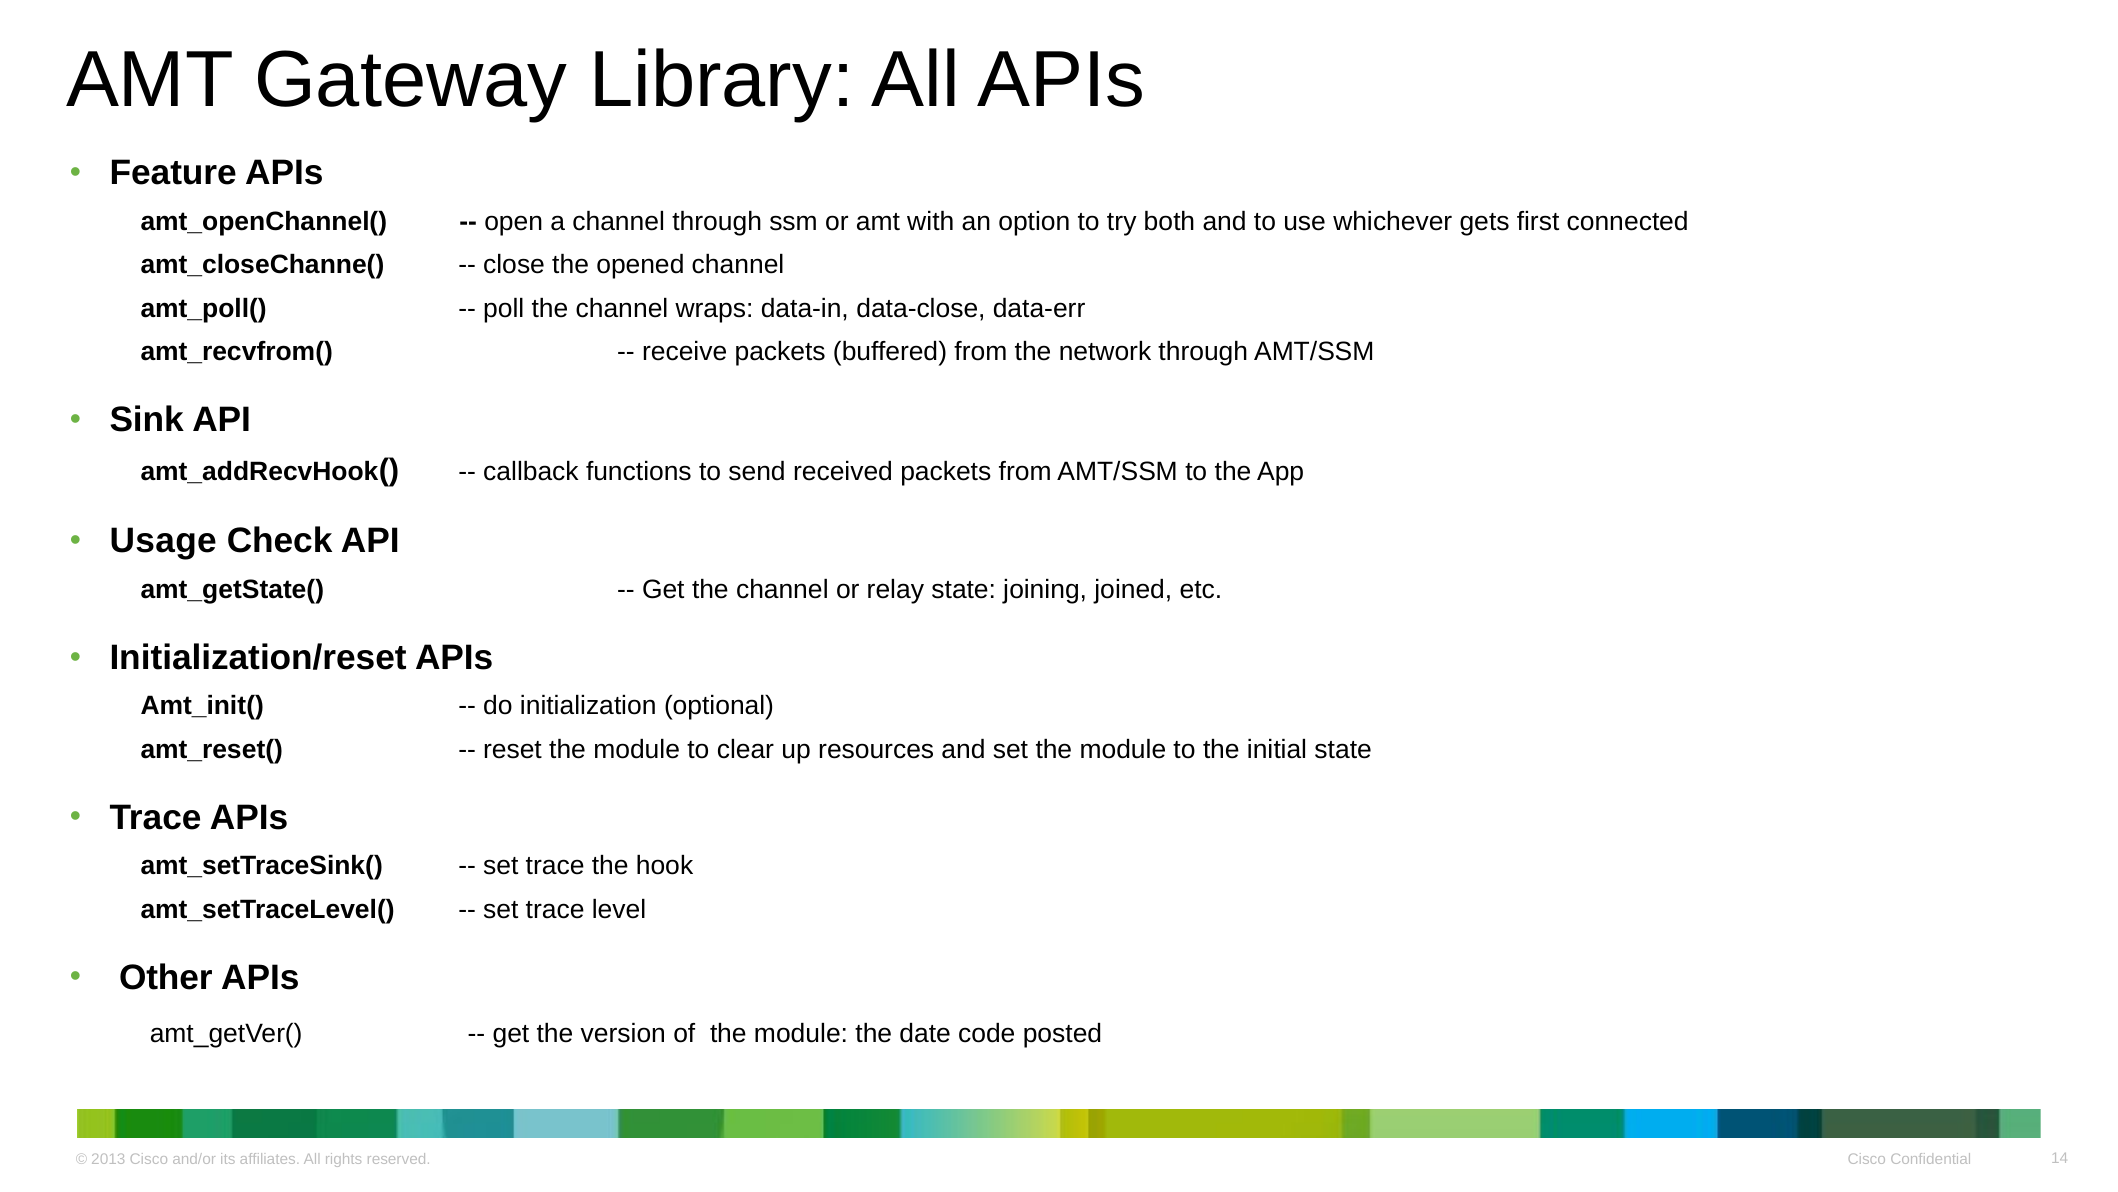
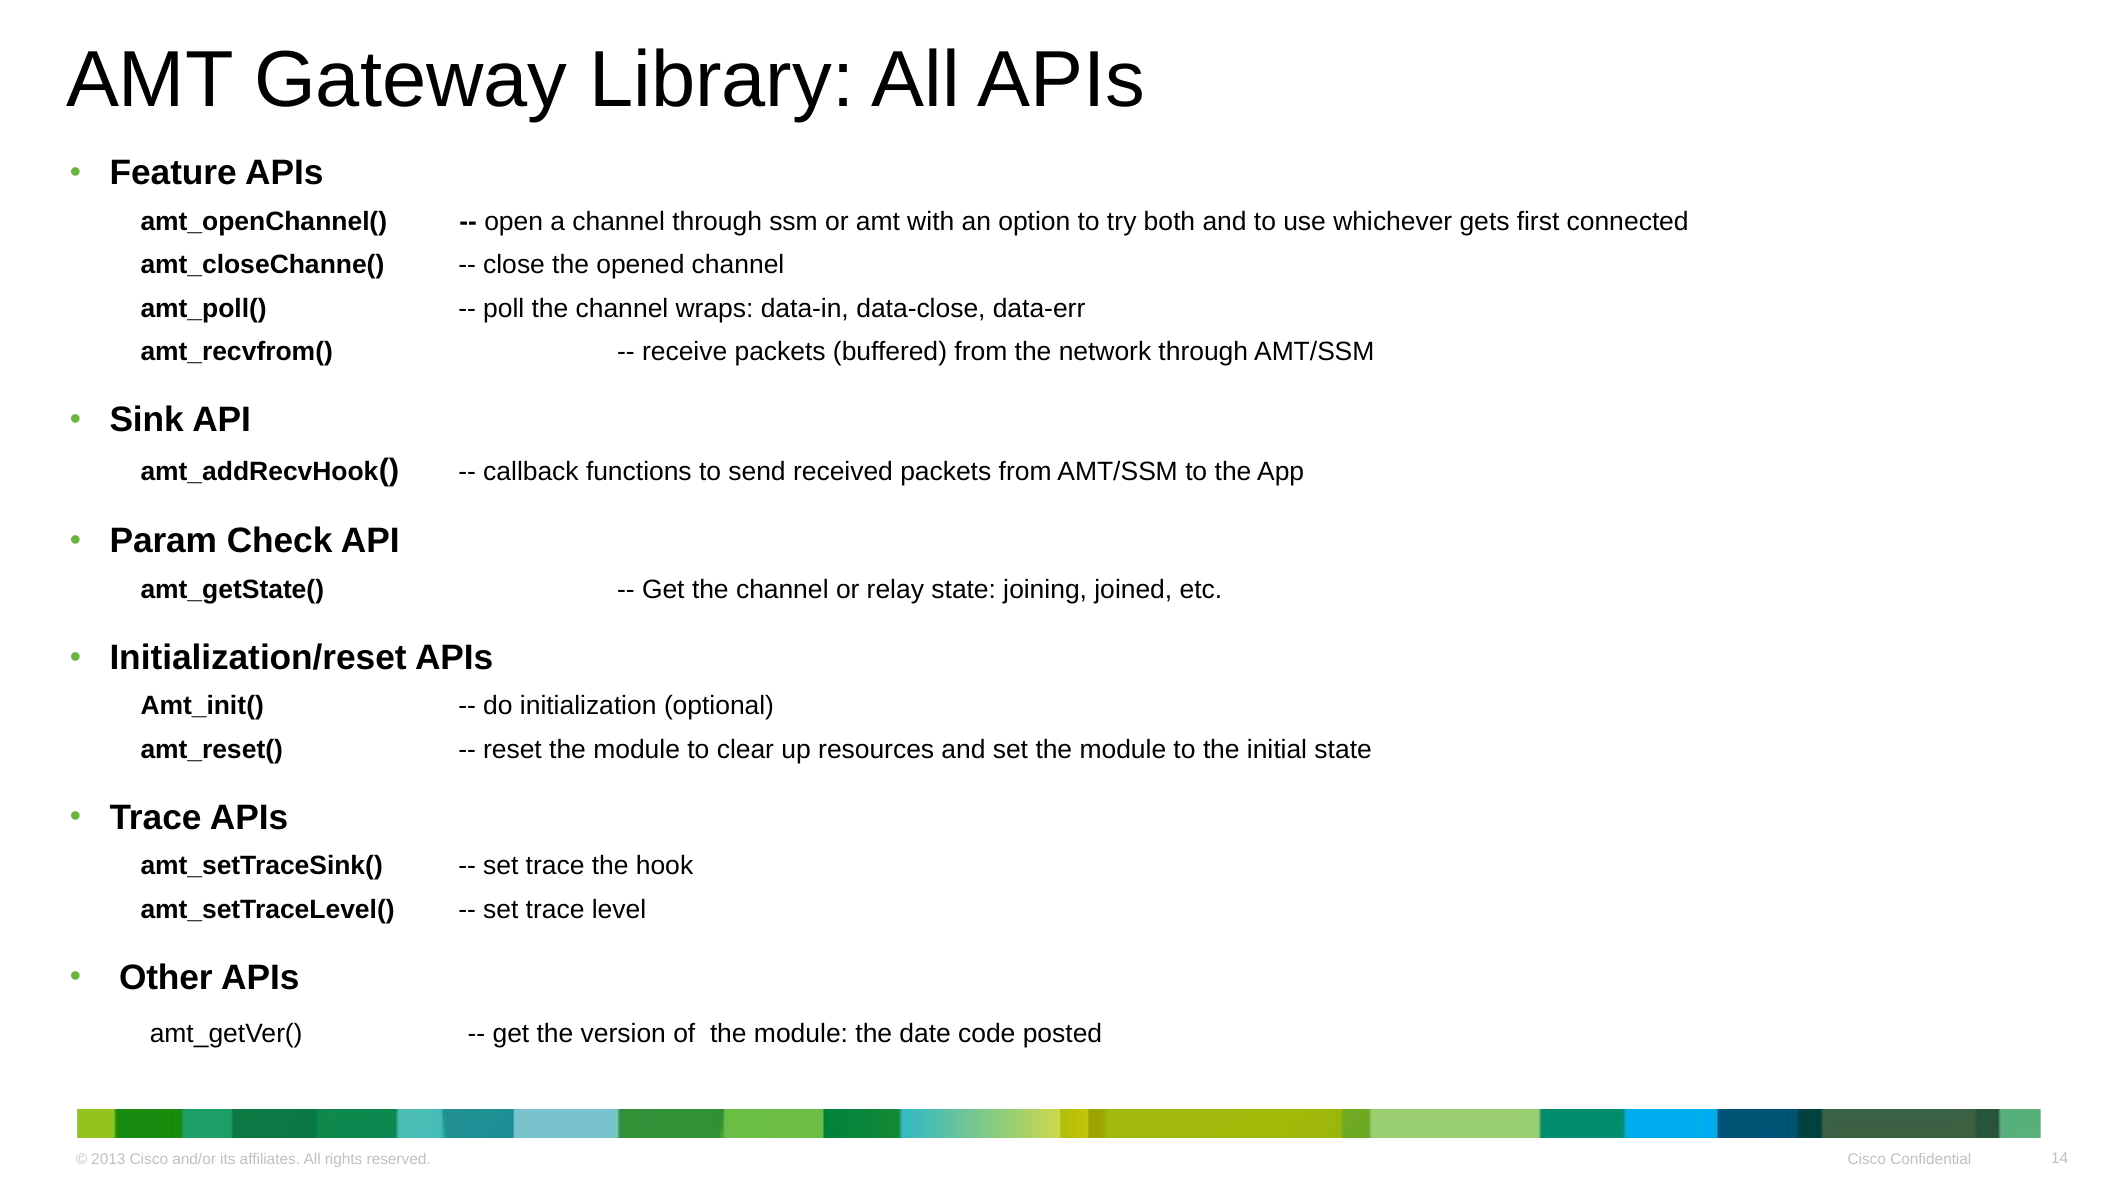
Usage: Usage -> Param
